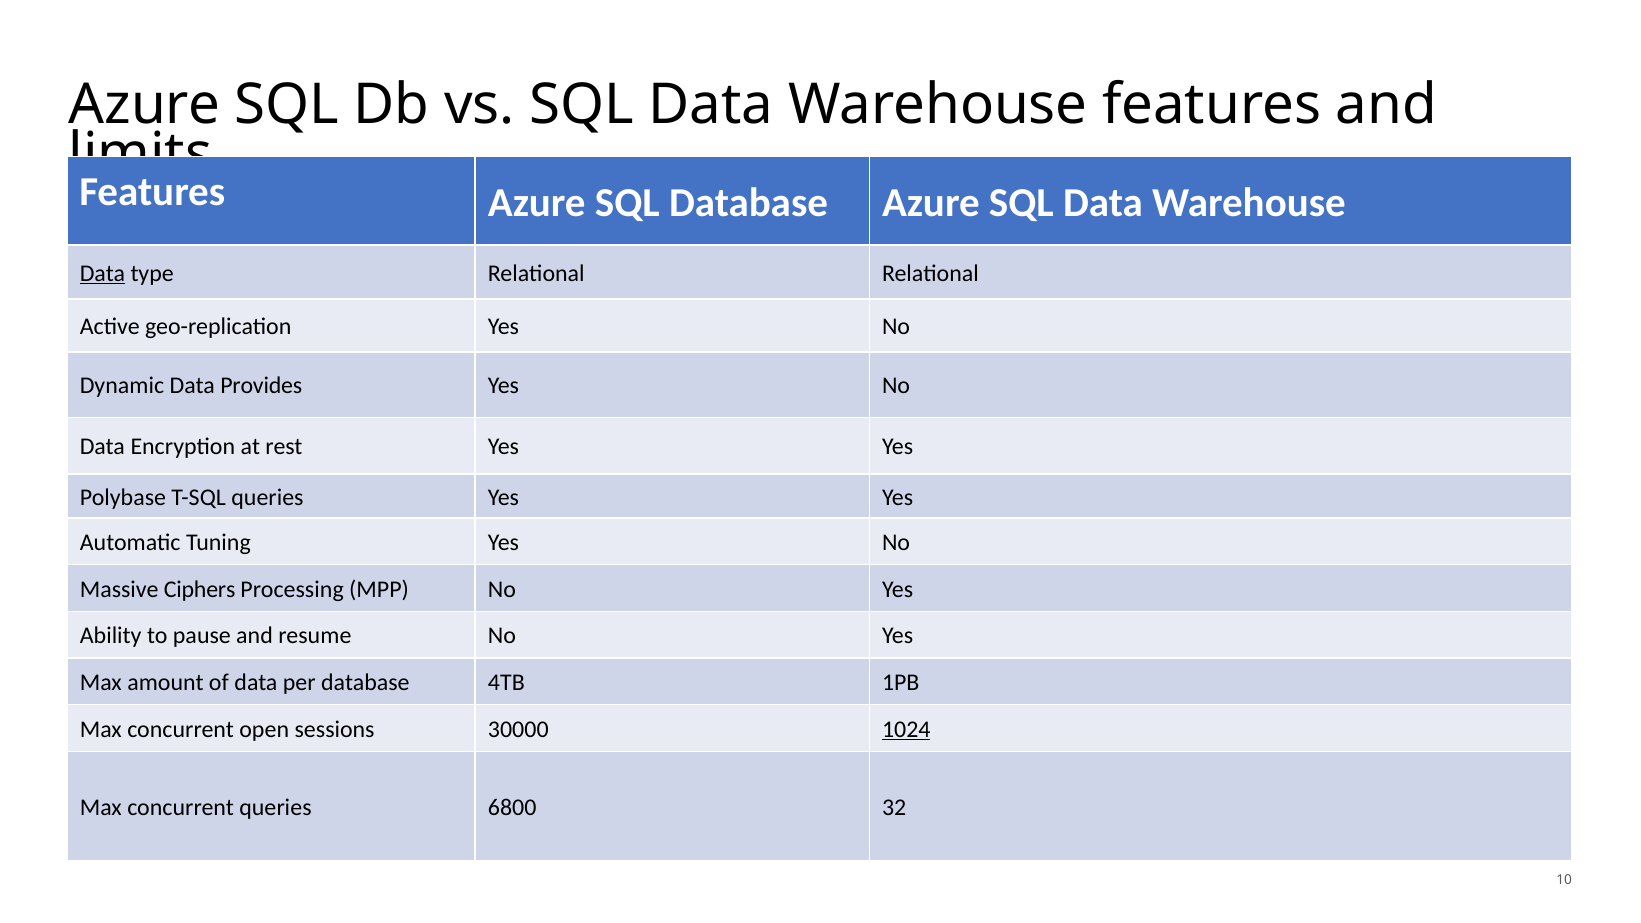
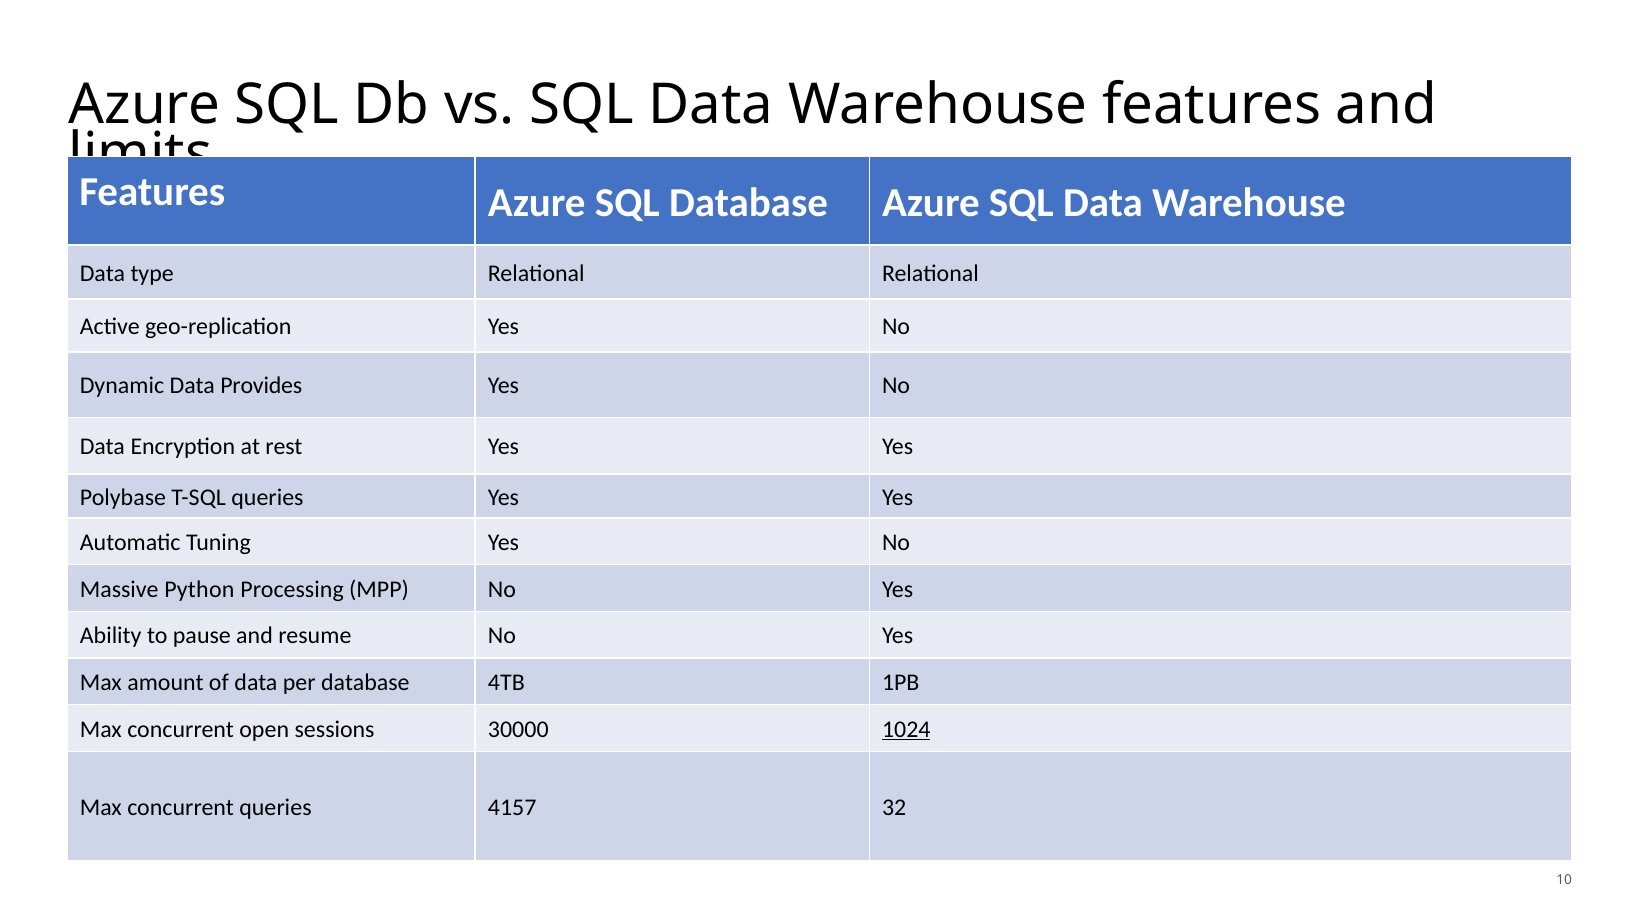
Data at (102, 273) underline: present -> none
Ciphers: Ciphers -> Python
6800: 6800 -> 4157
